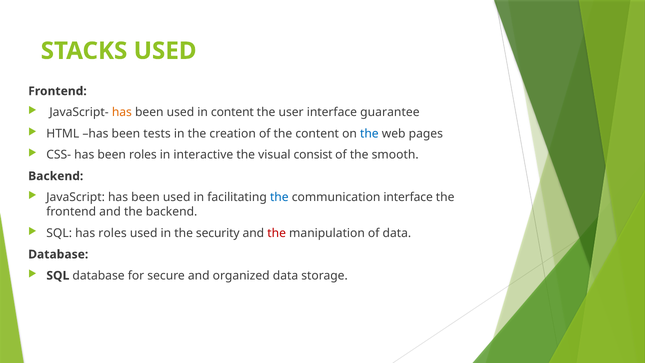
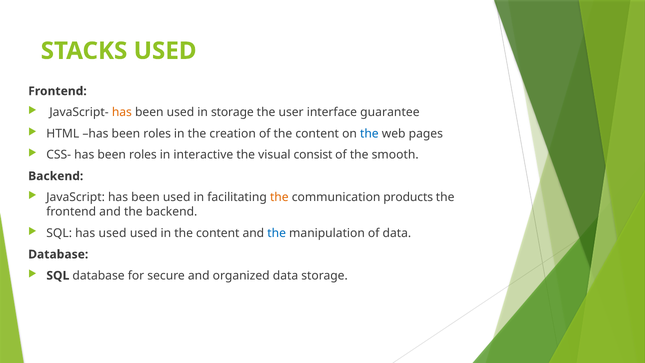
in content: content -> storage
HTML has been tests: tests -> roles
the at (279, 197) colour: blue -> orange
communication interface: interface -> products
has roles: roles -> used
in the security: security -> content
the at (277, 233) colour: red -> blue
